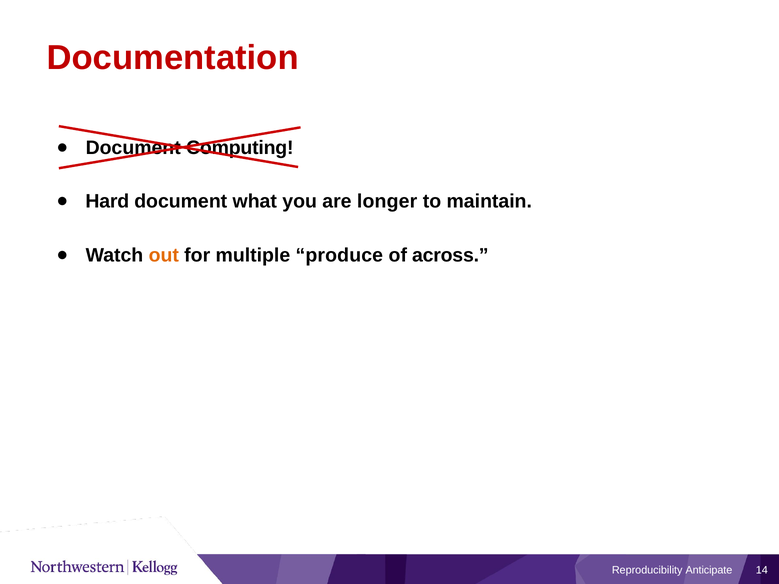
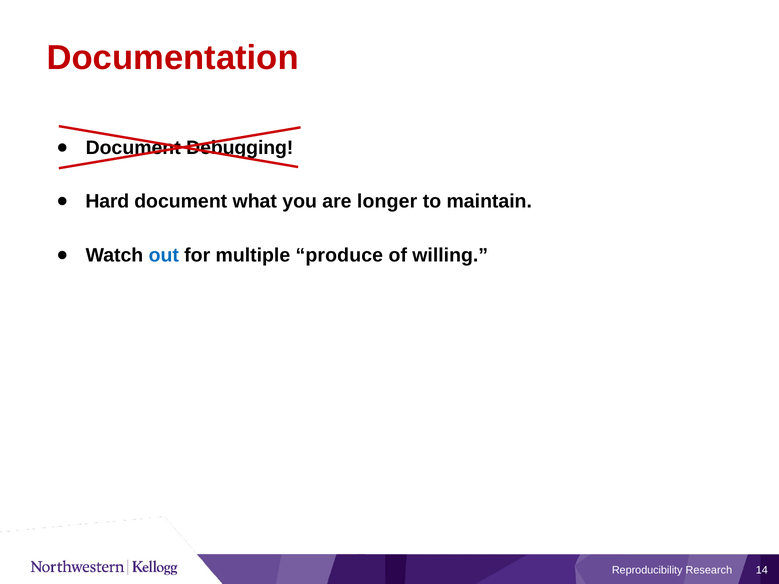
Computing: Computing -> Debugging
out colour: orange -> blue
across: across -> willing
Anticipate: Anticipate -> Research
